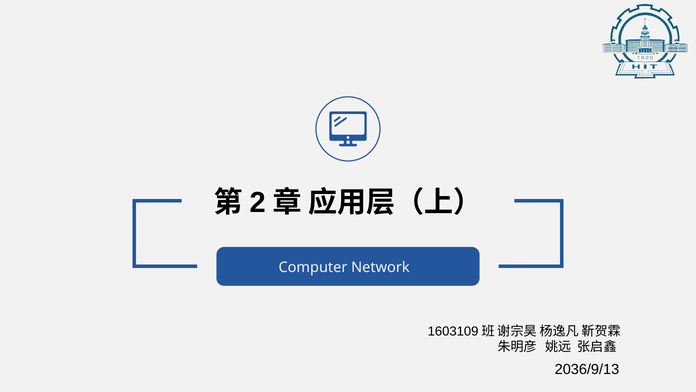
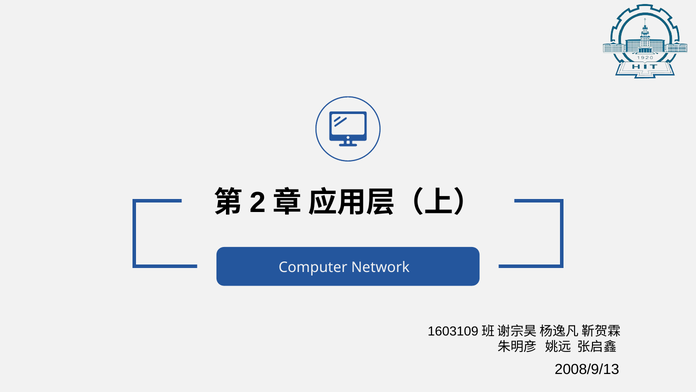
2036/9/13: 2036/9/13 -> 2008/9/13
